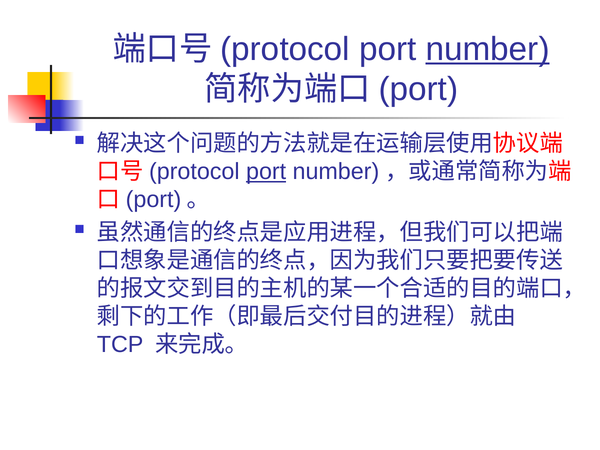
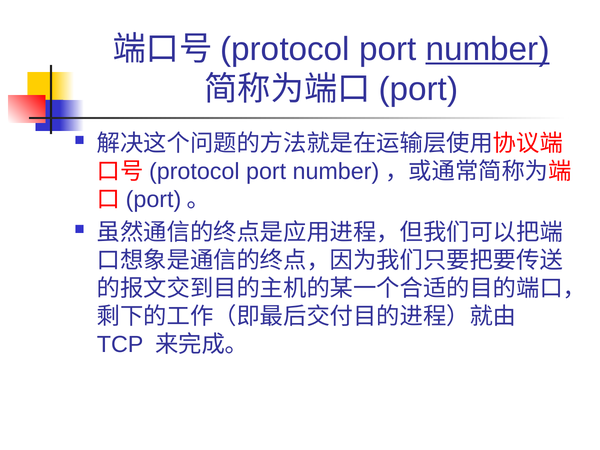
port at (266, 172) underline: present -> none
